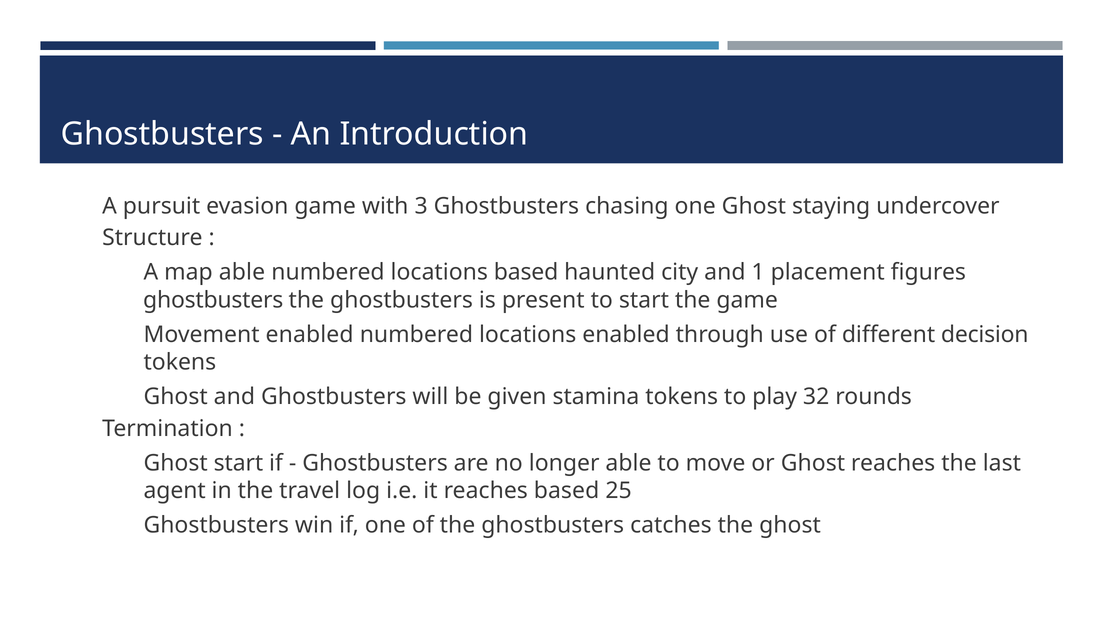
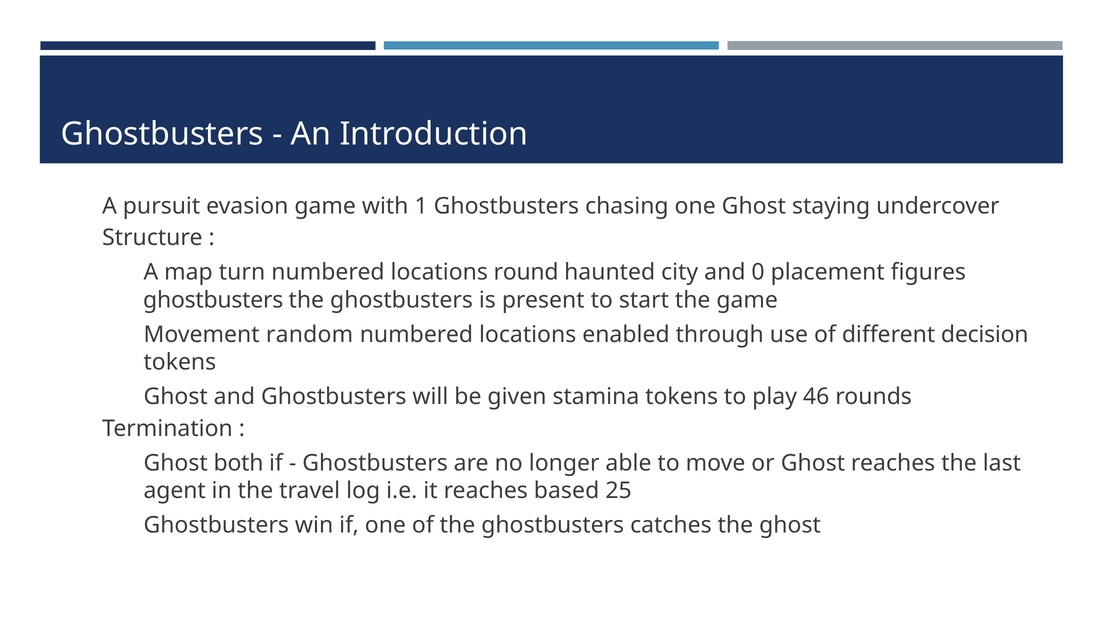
3: 3 -> 1
map able: able -> turn
locations based: based -> round
1: 1 -> 0
enabled at (310, 334): enabled -> random
32: 32 -> 46
start at (238, 463): start -> both
